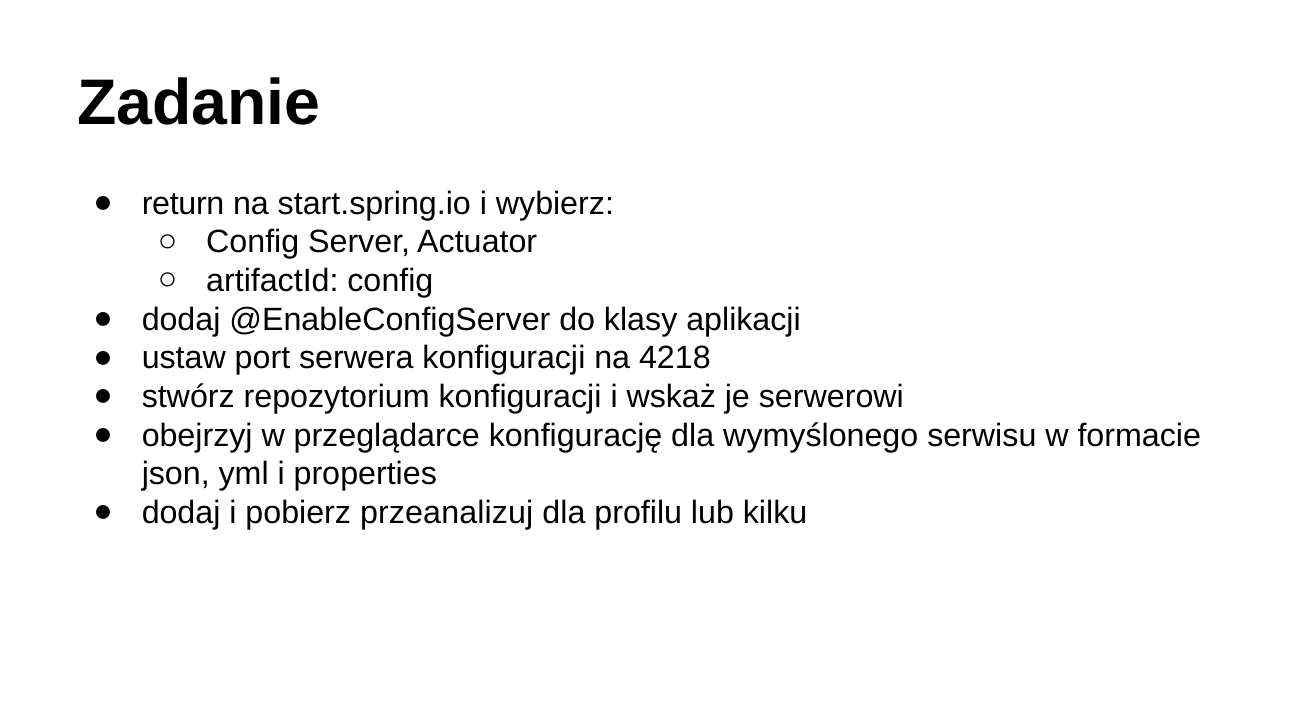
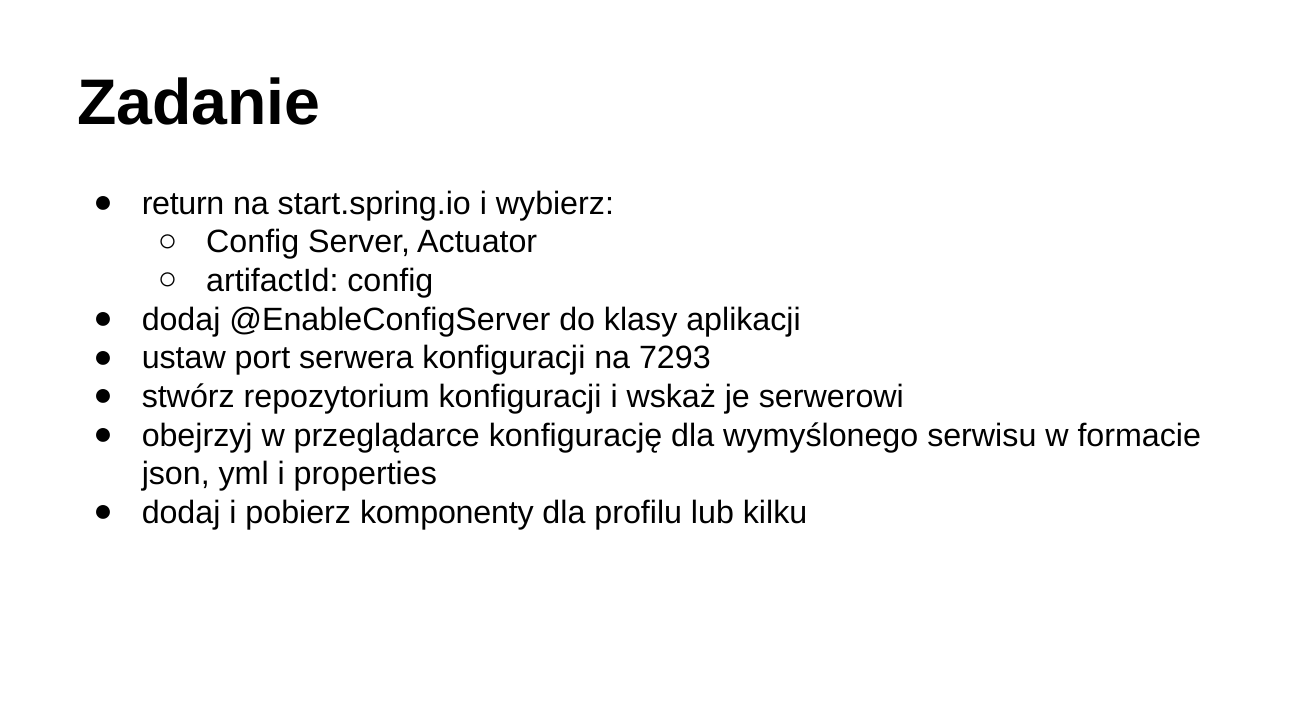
4218: 4218 -> 7293
przeanalizuj: przeanalizuj -> komponenty
